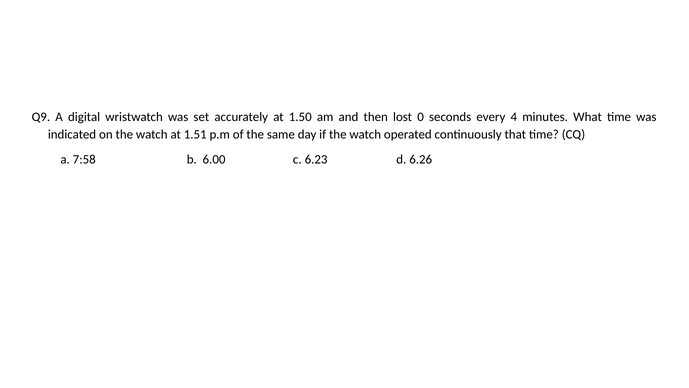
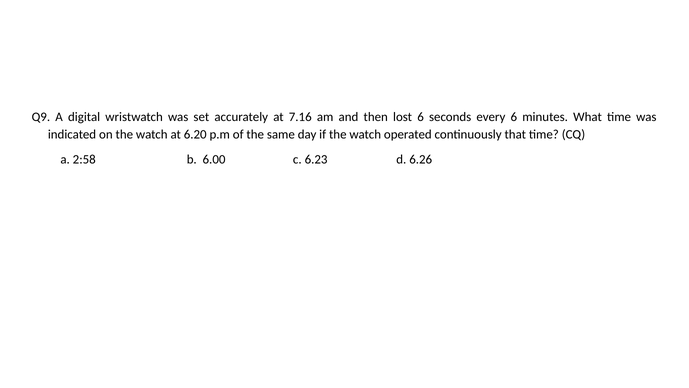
1.50: 1.50 -> 7.16
lost 0: 0 -> 6
every 4: 4 -> 6
1.51: 1.51 -> 6.20
7:58: 7:58 -> 2:58
